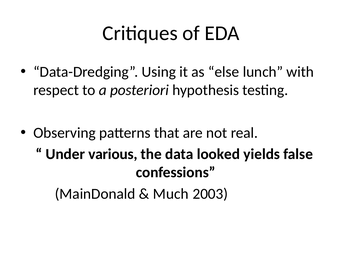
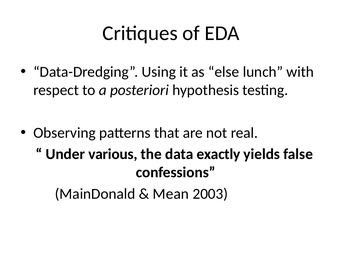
looked: looked -> exactly
Much: Much -> Mean
